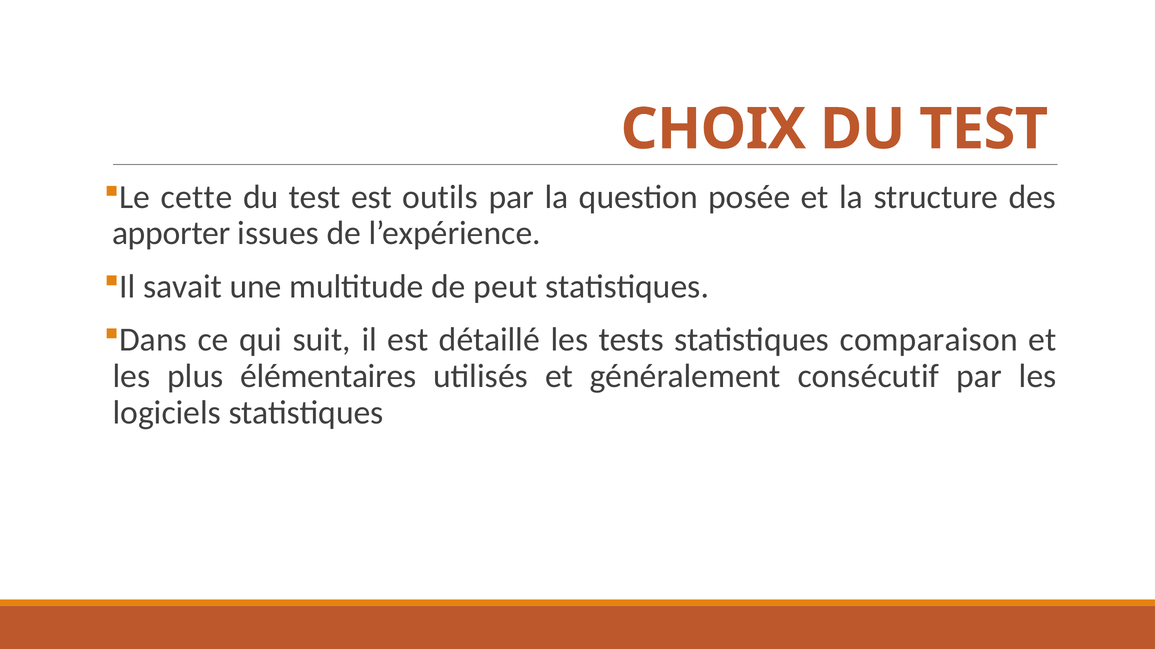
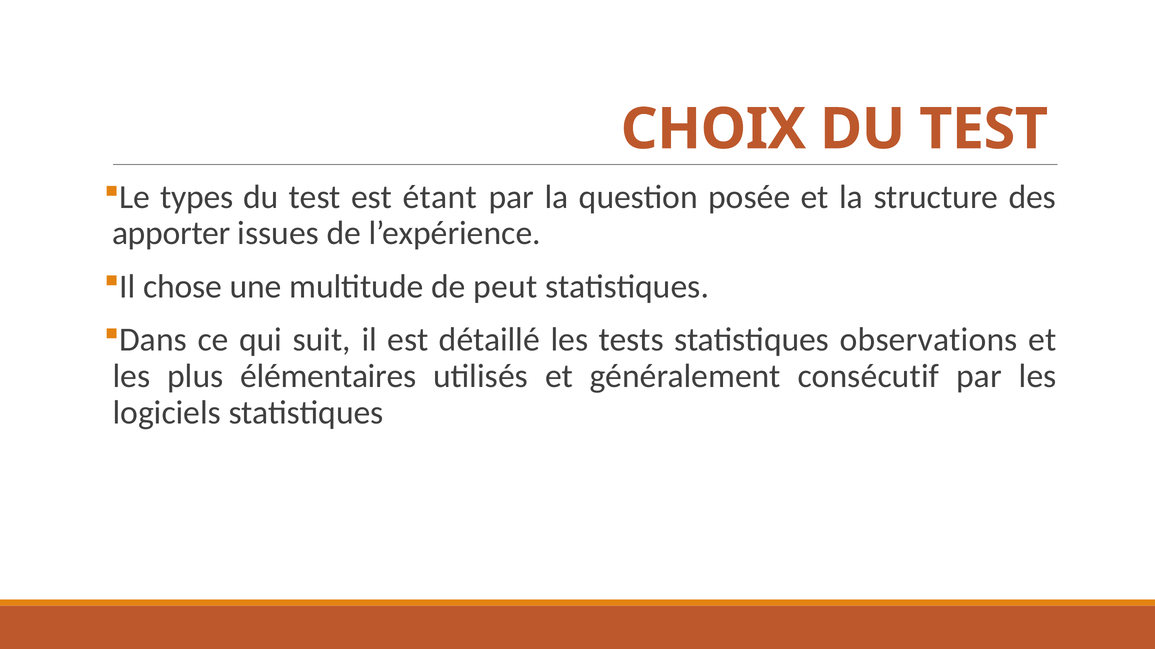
cette: cette -> types
outils: outils -> étant
savait: savait -> chose
comparaison: comparaison -> observations
